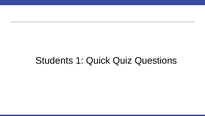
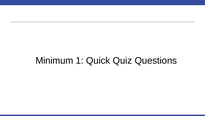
Students: Students -> Minimum
